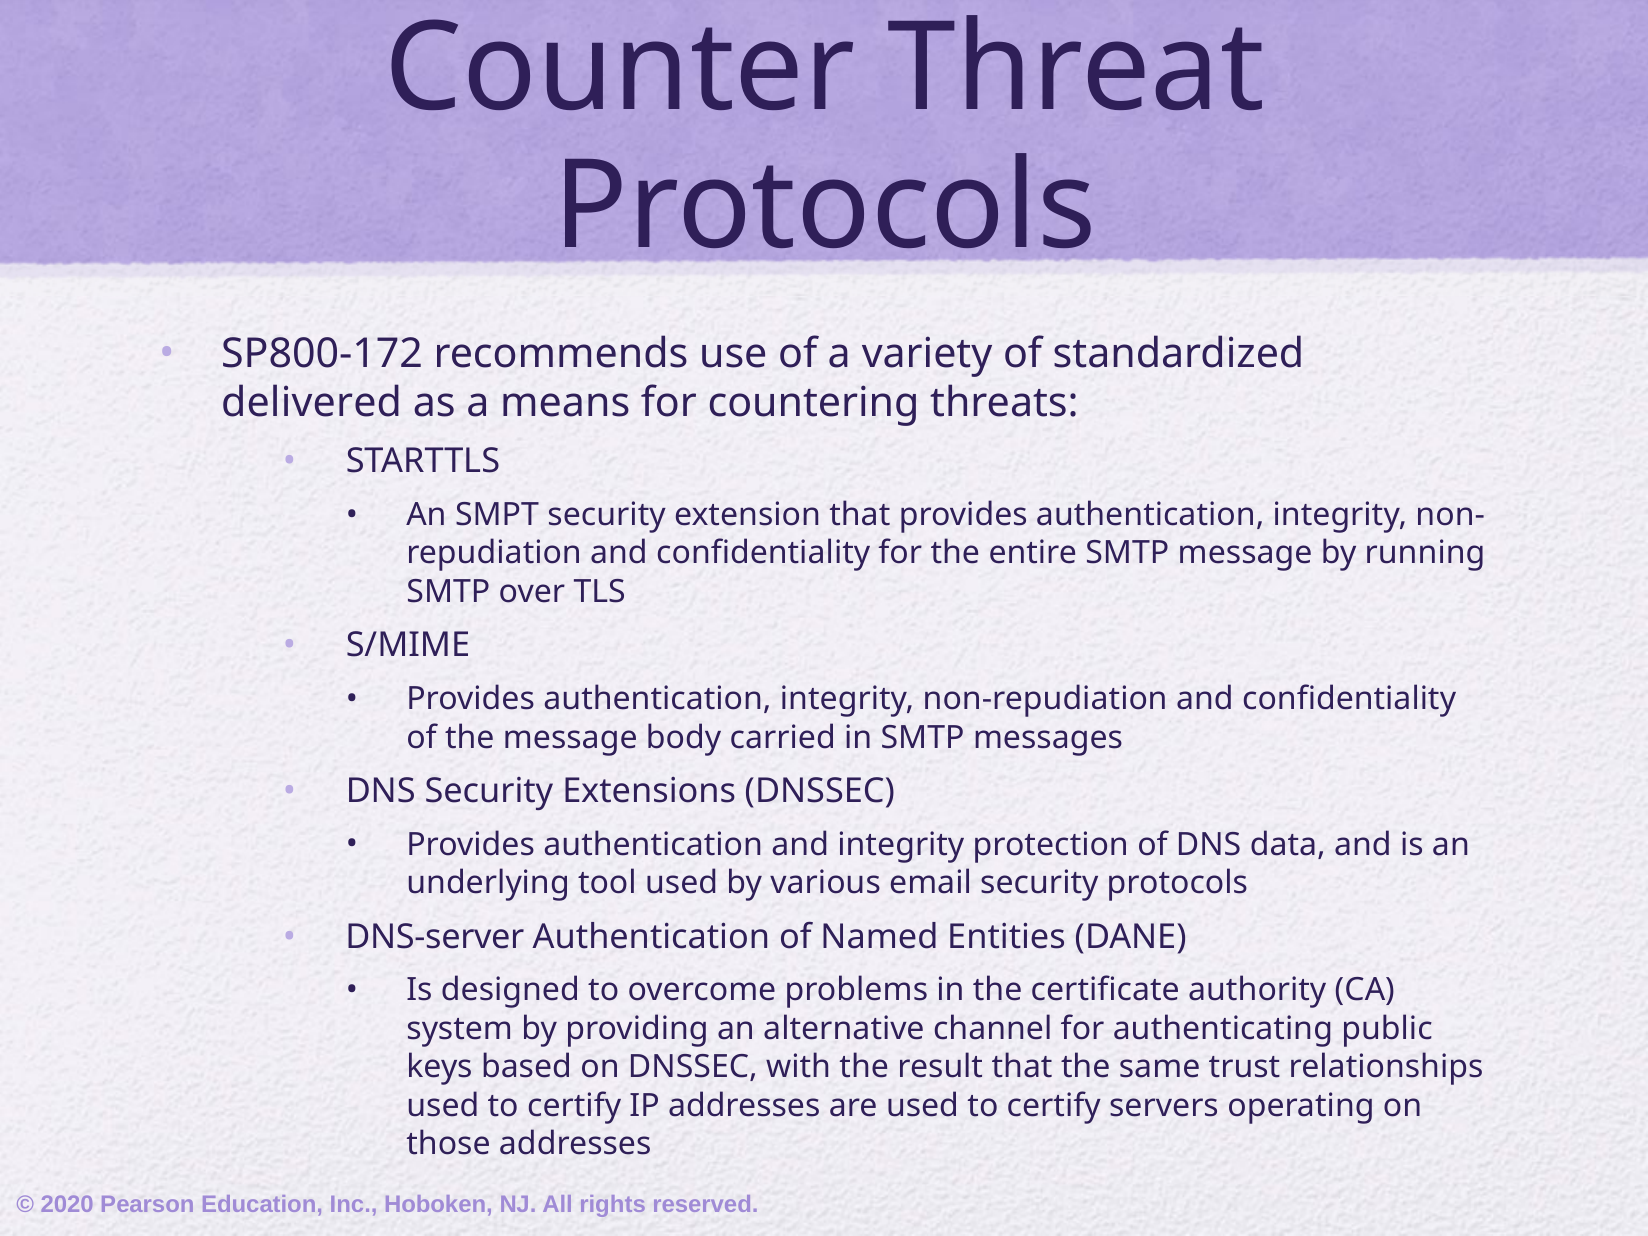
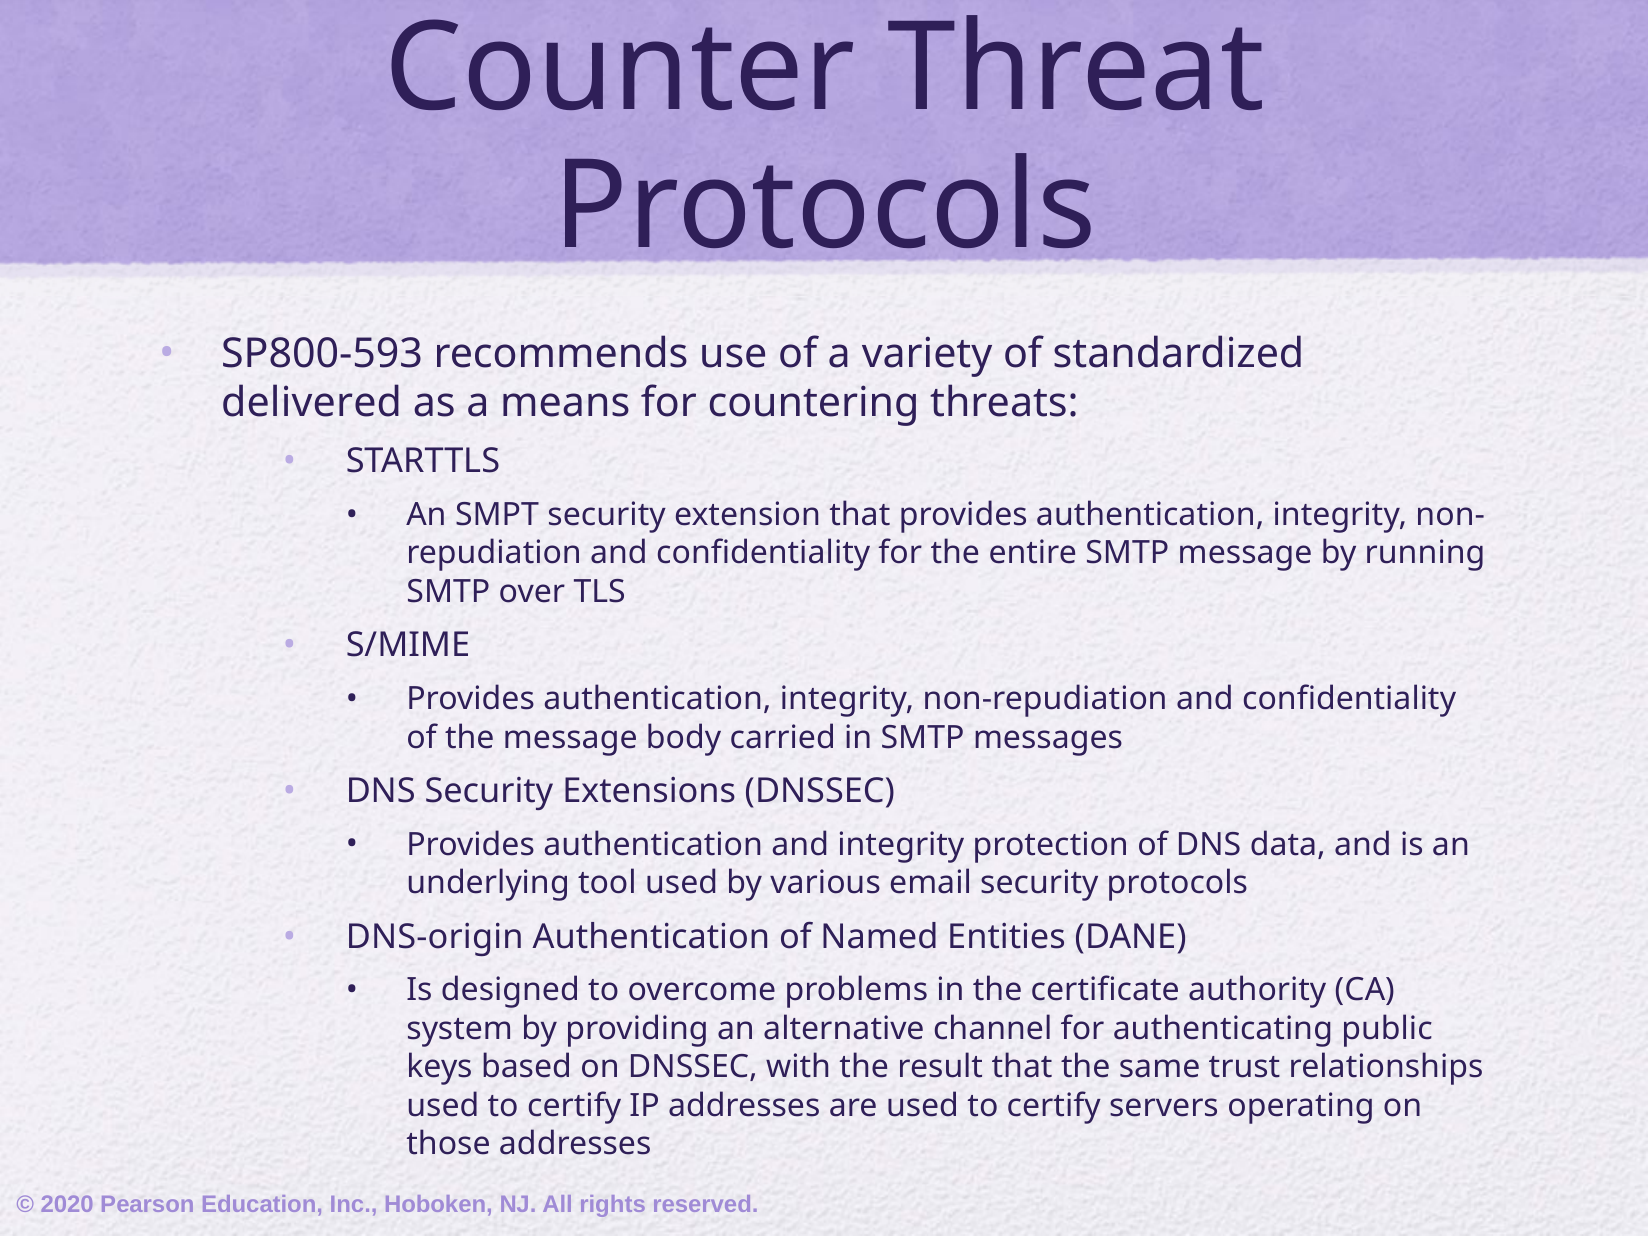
SP800-172: SP800-172 -> SP800-593
DNS-server: DNS-server -> DNS-origin
